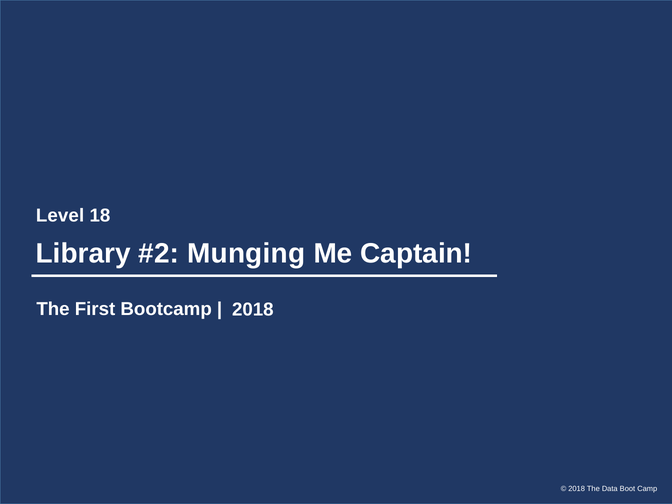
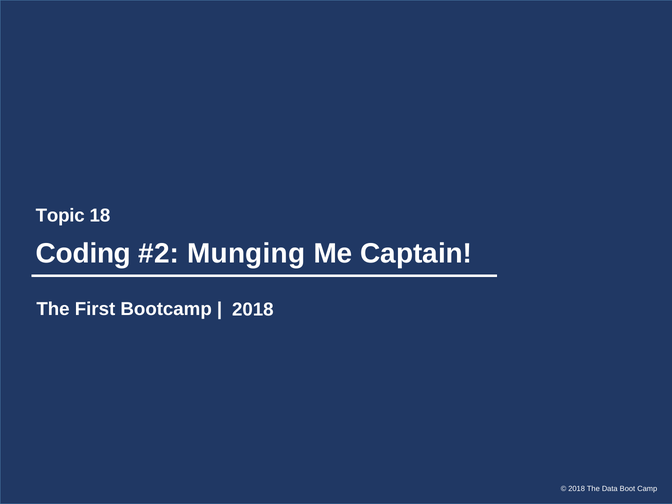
Level: Level -> Topic
Library: Library -> Coding
